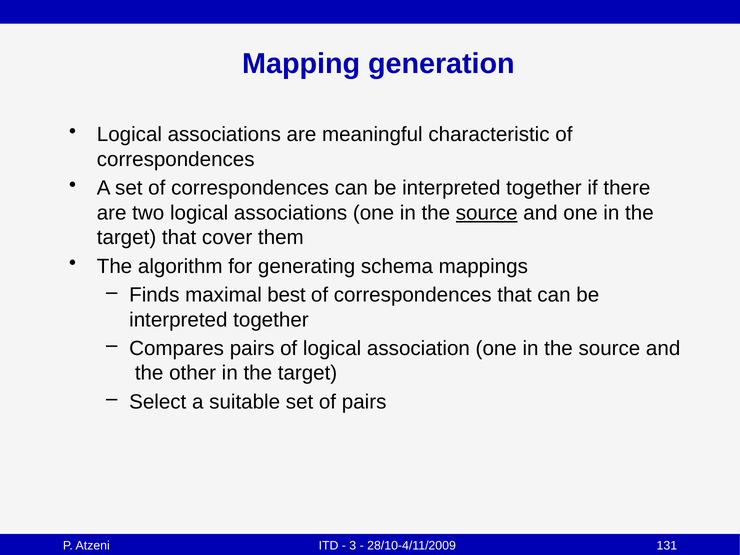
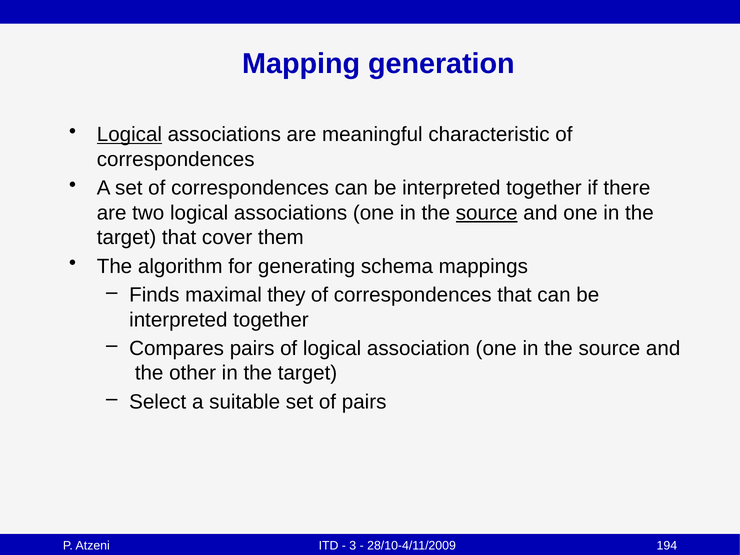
Logical at (129, 135) underline: none -> present
best: best -> they
131: 131 -> 194
